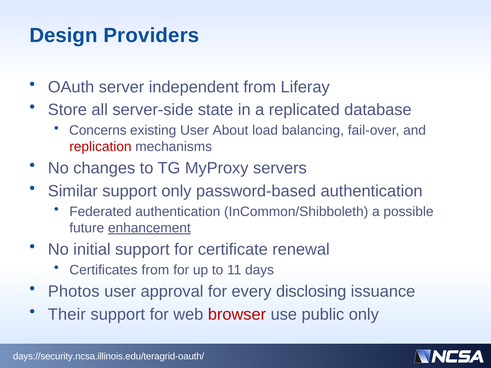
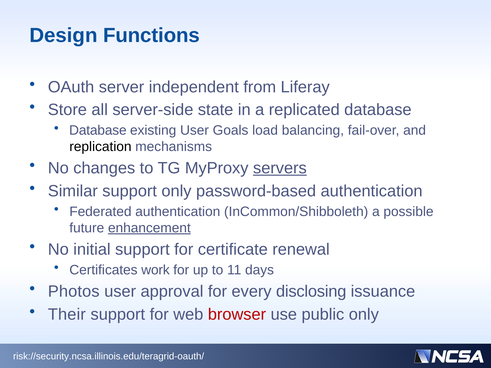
Providers: Providers -> Functions
Concerns at (98, 131): Concerns -> Database
About: About -> Goals
replication colour: red -> black
servers underline: none -> present
Certificates from: from -> work
days://security.ncsa.illinois.edu/teragrid-oauth/: days://security.ncsa.illinois.edu/teragrid-oauth/ -> risk://security.ncsa.illinois.edu/teragrid-oauth/
